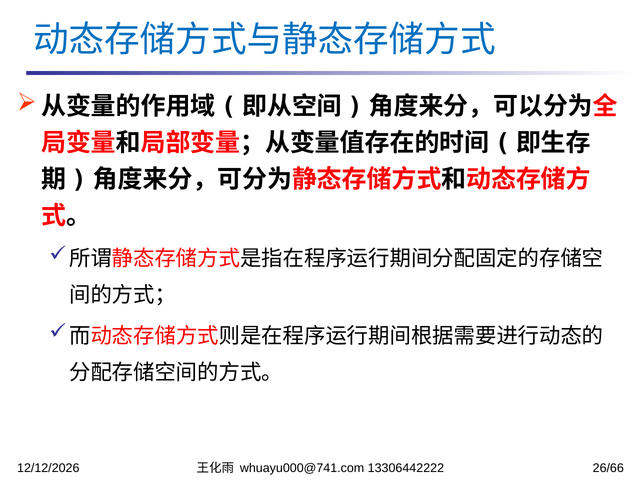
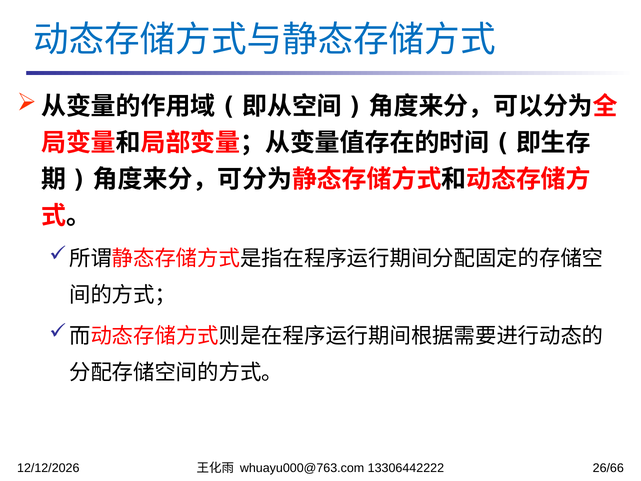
whuayu000@741.com: whuayu000@741.com -> whuayu000@763.com
